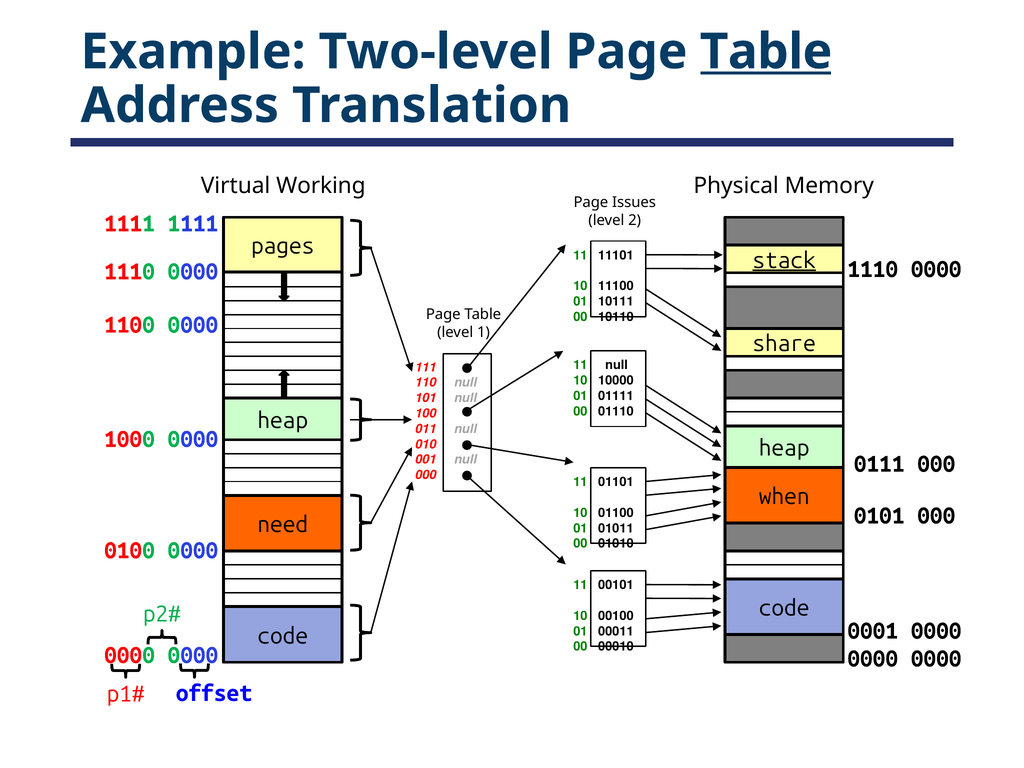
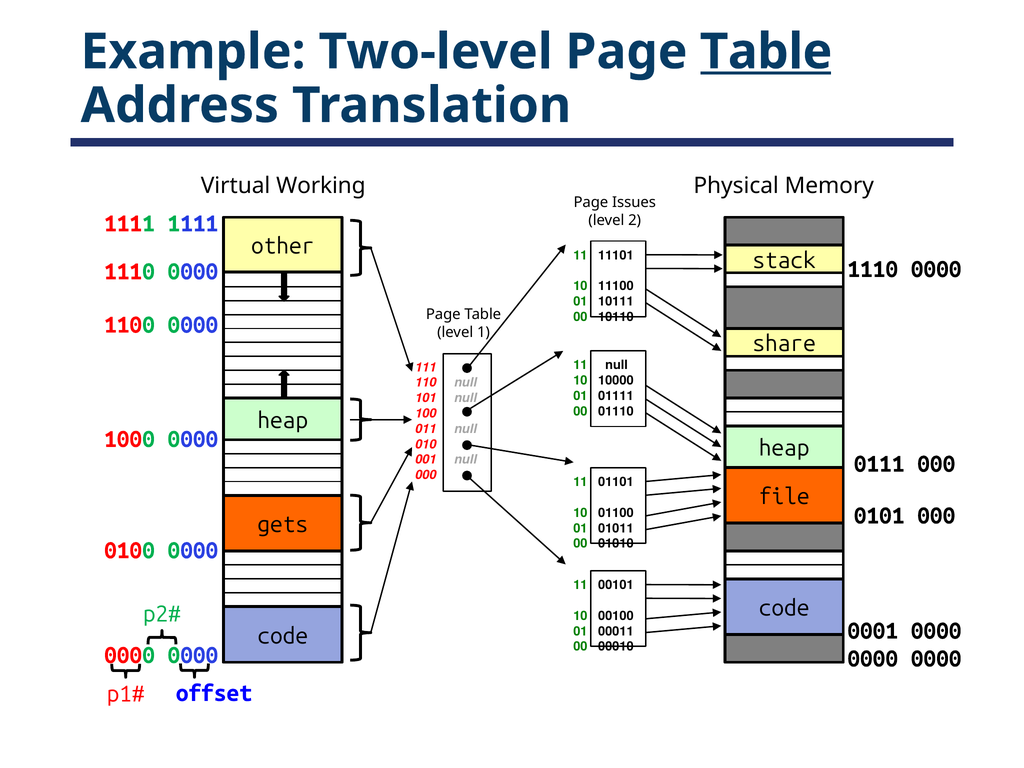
pages: pages -> other
stack underline: present -> none
when: when -> file
need: need -> gets
